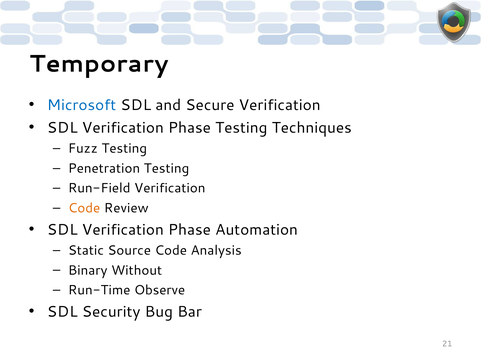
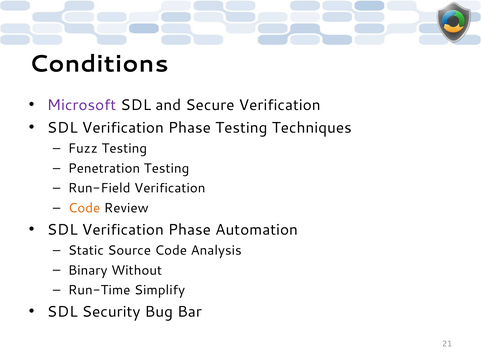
Temporary: Temporary -> Conditions
Microsoft colour: blue -> purple
Observe: Observe -> Simplify
